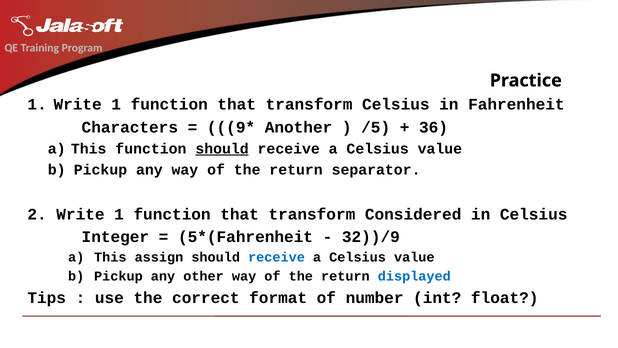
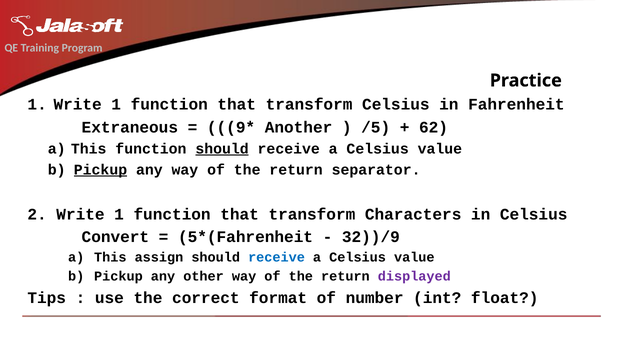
Characters: Characters -> Extraneous
36: 36 -> 62
Pickup at (100, 169) underline: none -> present
Considered: Considered -> Characters
Integer: Integer -> Convert
displayed colour: blue -> purple
